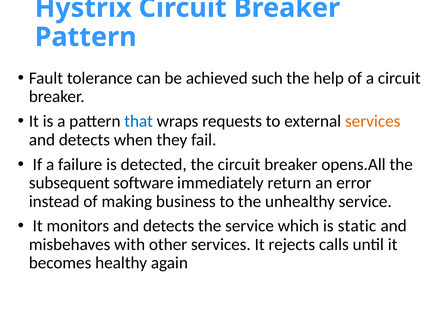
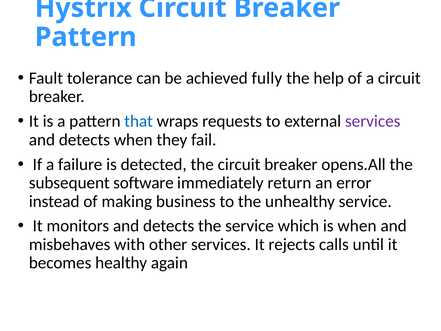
such: such -> fully
services at (373, 121) colour: orange -> purple
is static: static -> when
